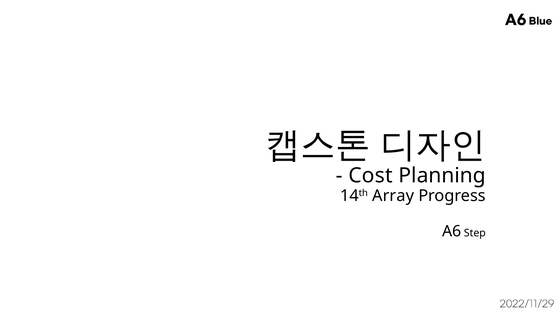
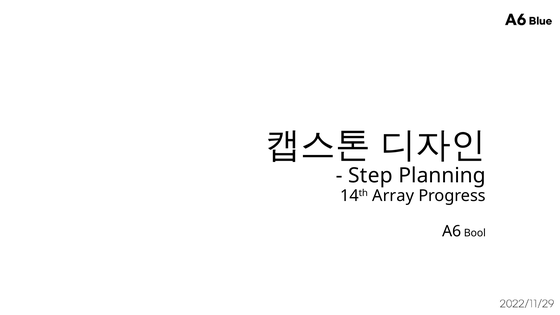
Cost: Cost -> Step
Step: Step -> Bool
